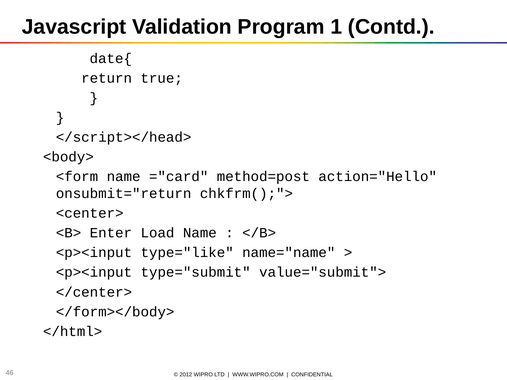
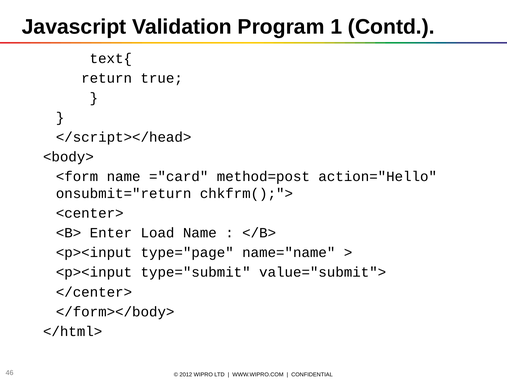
date{: date{ -> text{
type="like: type="like -> type="page
